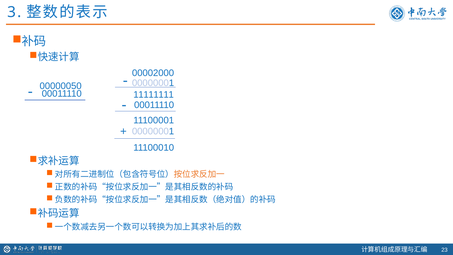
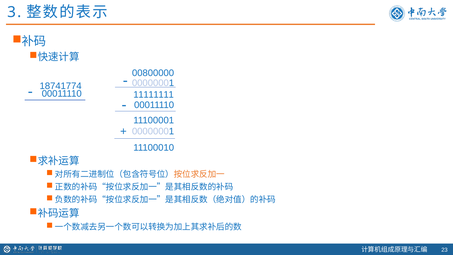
00002000: 00002000 -> 00800000
00000050: 00000050 -> 18741774
